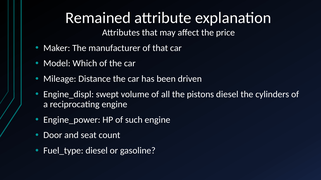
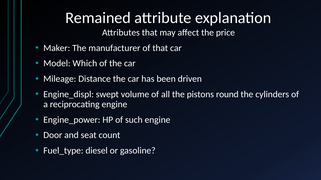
pistons diesel: diesel -> round
